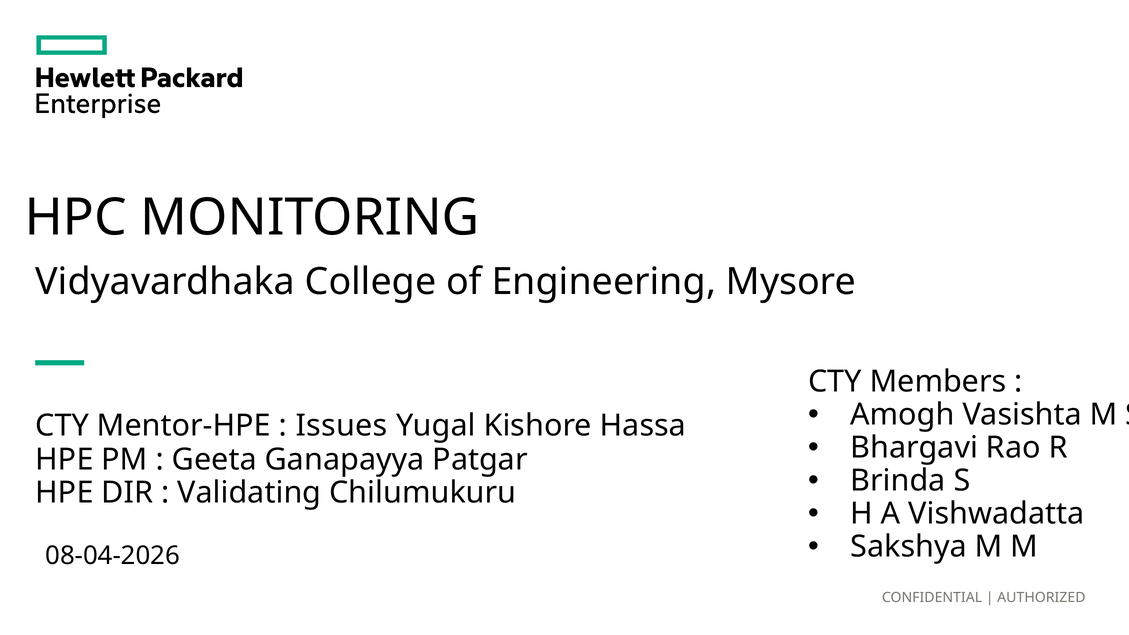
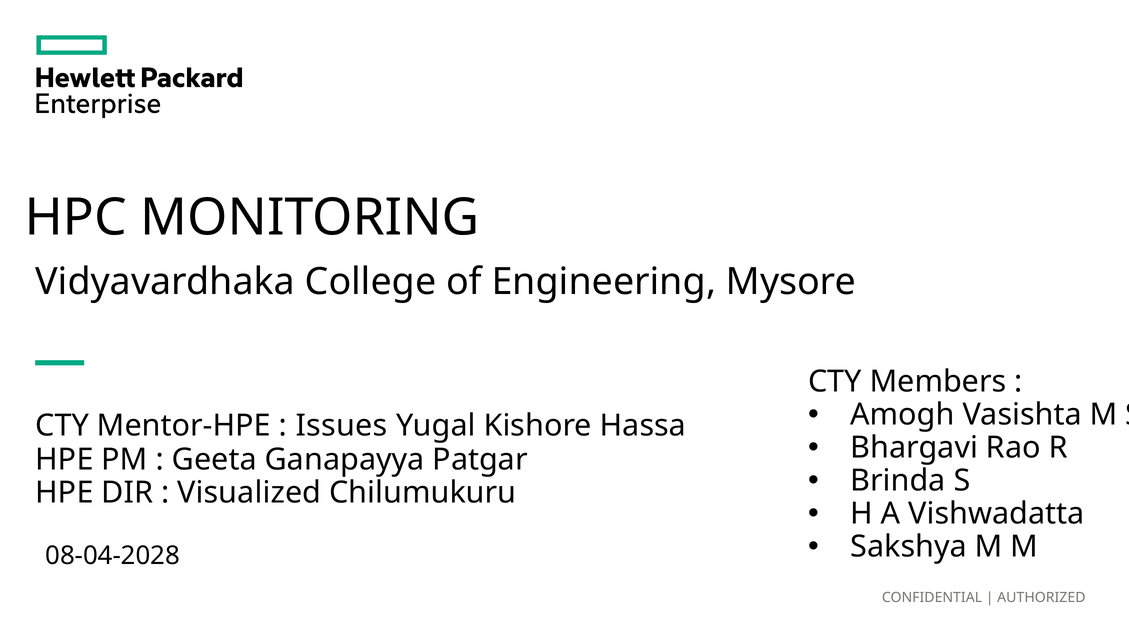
Validating: Validating -> Visualized
08-04-2026: 08-04-2026 -> 08-04-2028
